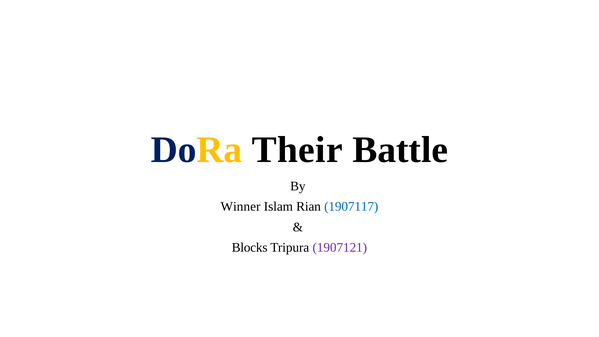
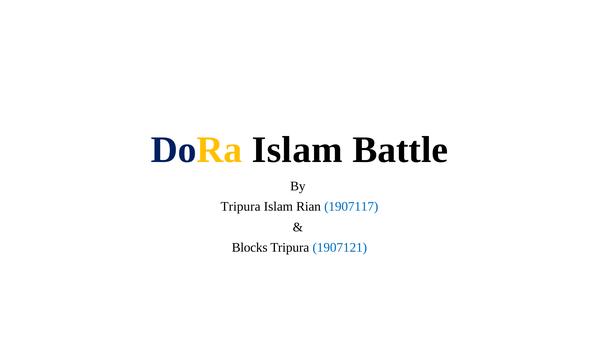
DoRa Their: Their -> Islam
Winner at (241, 207): Winner -> Tripura
1907121 colour: purple -> blue
